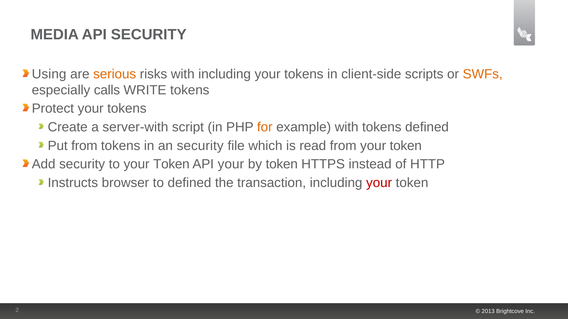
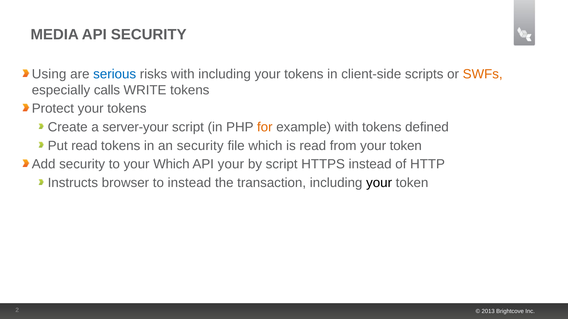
serious colour: orange -> blue
server-with: server-with -> server-your
Put from: from -> read
to your Token: Token -> Which
by token: token -> script
to defined: defined -> instead
your at (379, 183) colour: red -> black
